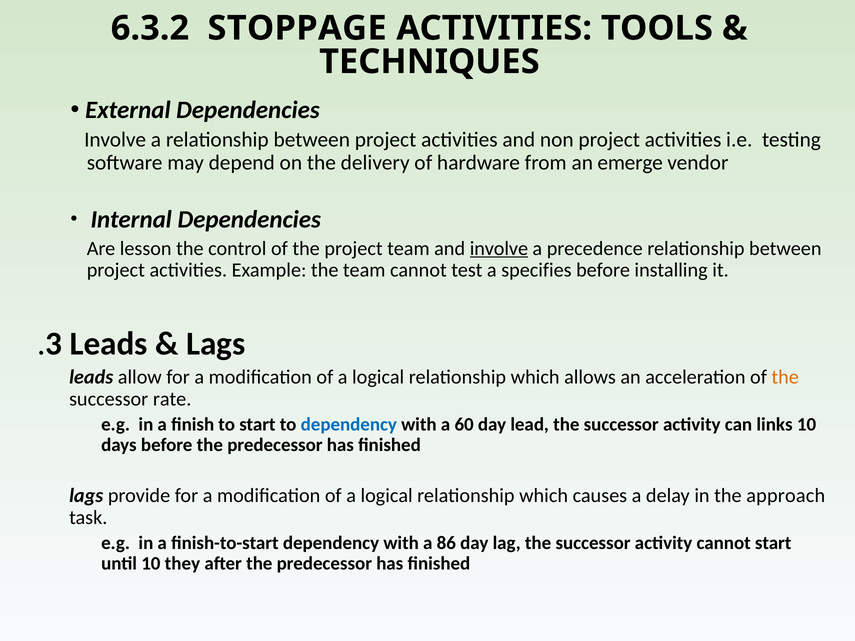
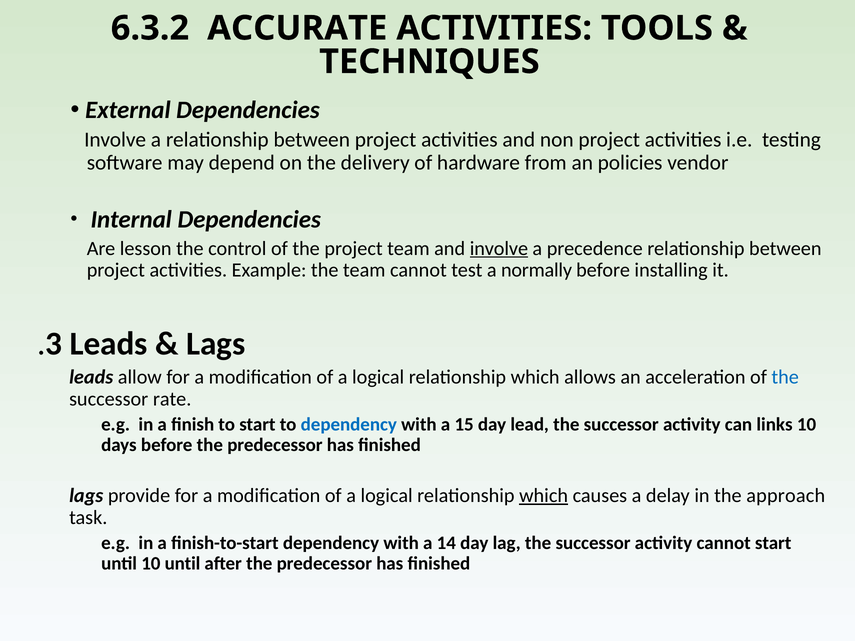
STOPPAGE: STOPPAGE -> ACCURATE
emerge: emerge -> policies
specifies: specifies -> normally
the at (785, 377) colour: orange -> blue
60: 60 -> 15
which at (544, 496) underline: none -> present
86: 86 -> 14
10 they: they -> until
